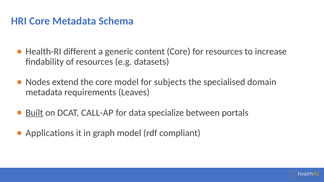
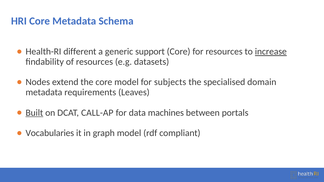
content: content -> support
increase underline: none -> present
specialize: specialize -> machines
Applications: Applications -> Vocabularies
